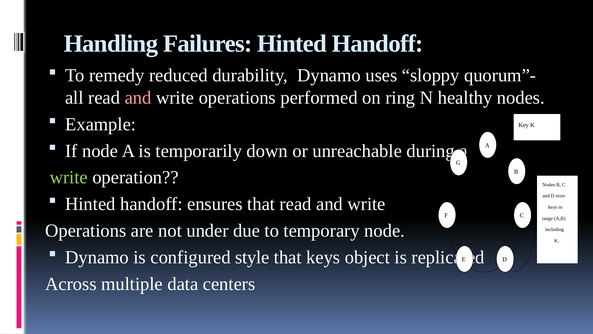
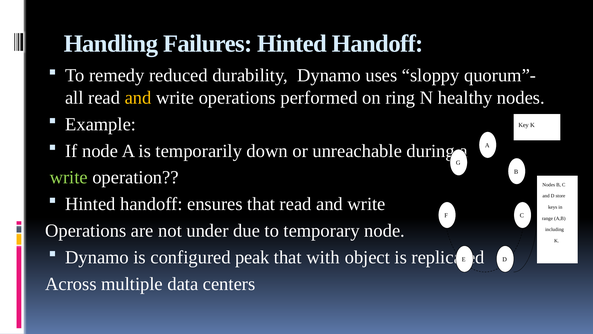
and at (138, 98) colour: pink -> yellow
style: style -> peak
that keys: keys -> with
